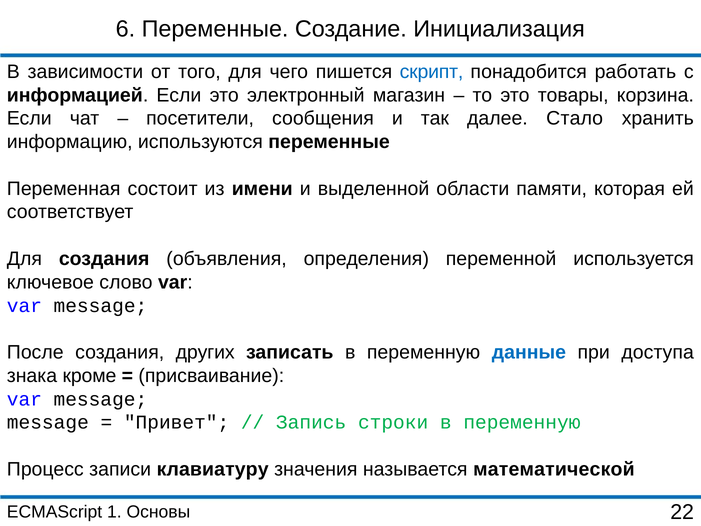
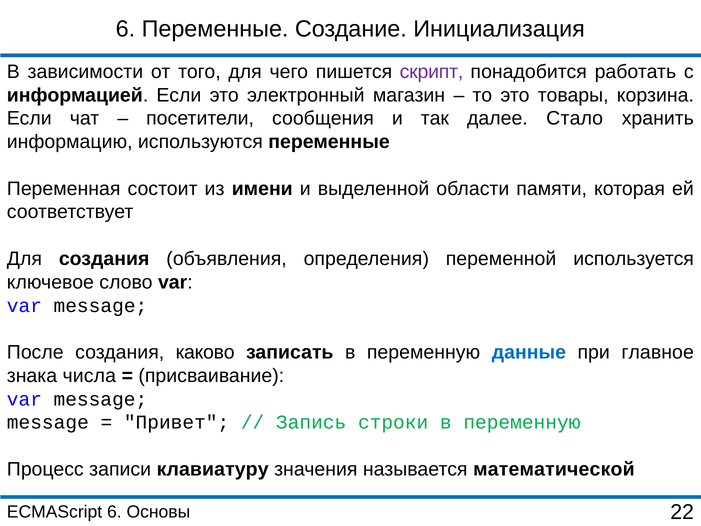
скрипт colour: blue -> purple
других: других -> каково
доступа: доступа -> главное
кроме: кроме -> числа
ECMAScript 1: 1 -> 6
